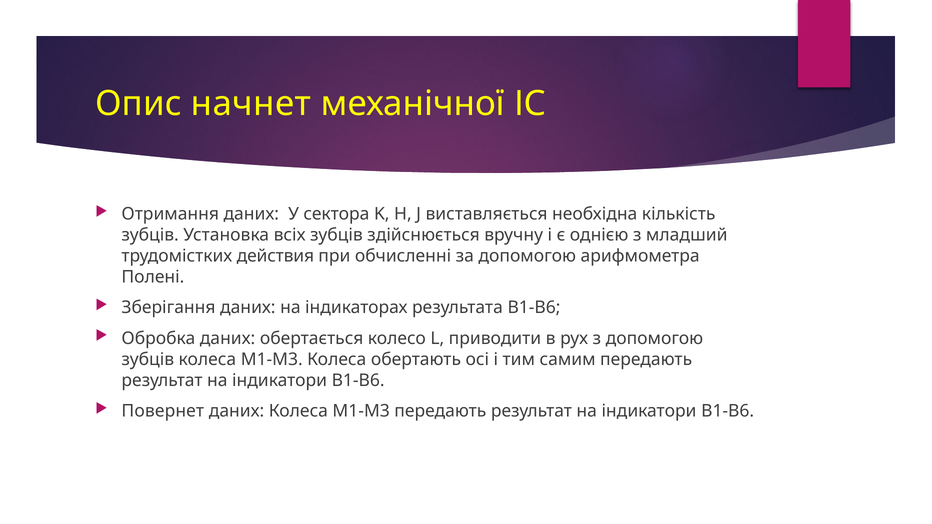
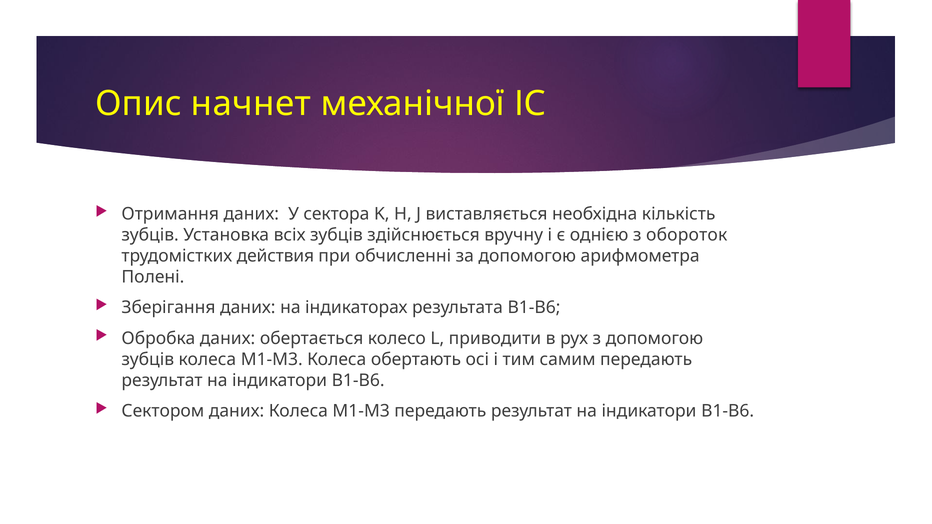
младший: младший -> обороток
Повернет: Повернет -> Сектором
